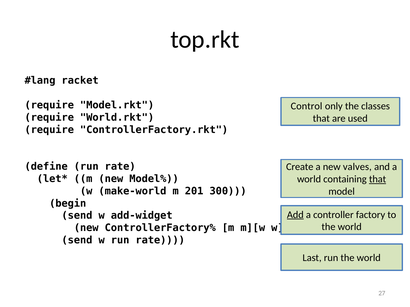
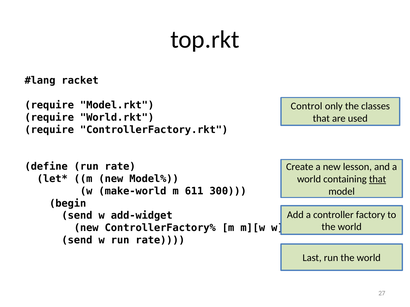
valves: valves -> lesson
201: 201 -> 611
Add underline: present -> none
